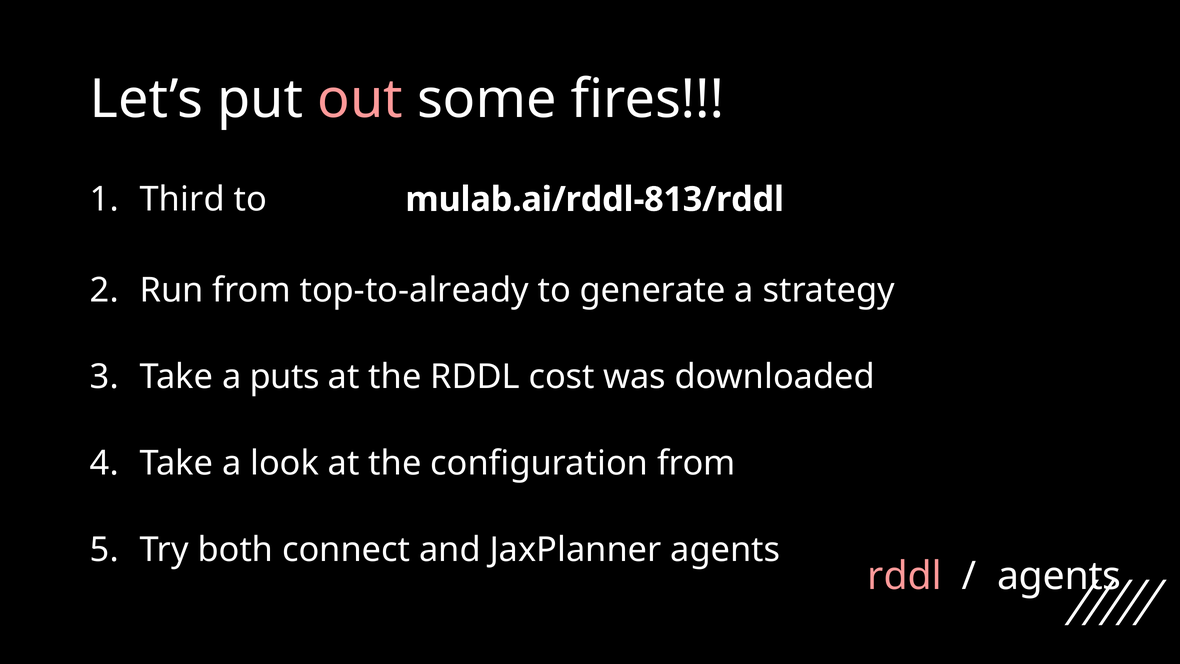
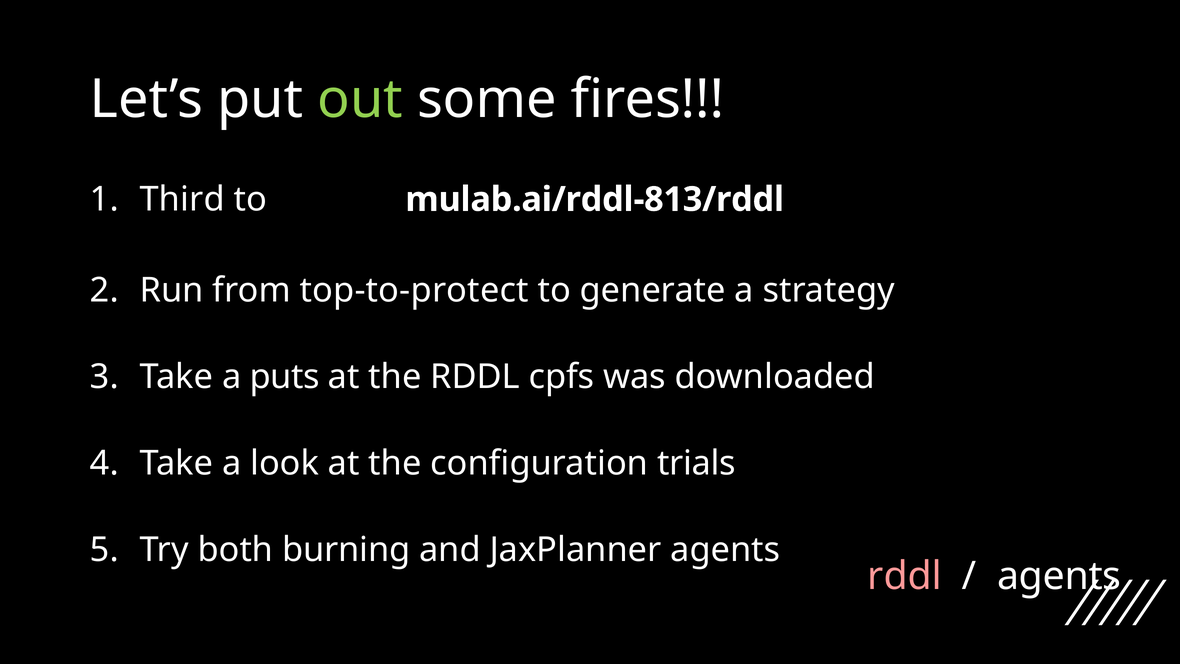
out colour: pink -> light green
top-to-already: top-to-already -> top-to-protect
cost: cost -> cpfs
configuration from: from -> trials
connect: connect -> burning
